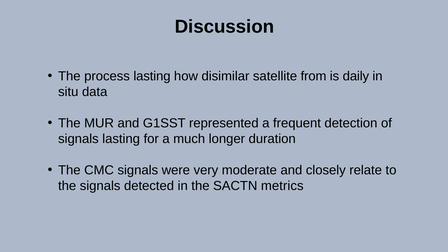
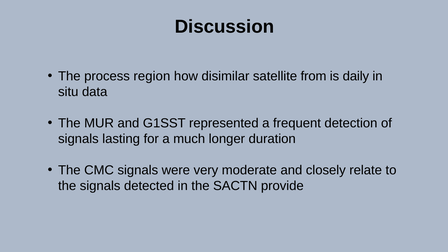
process lasting: lasting -> region
metrics: metrics -> provide
